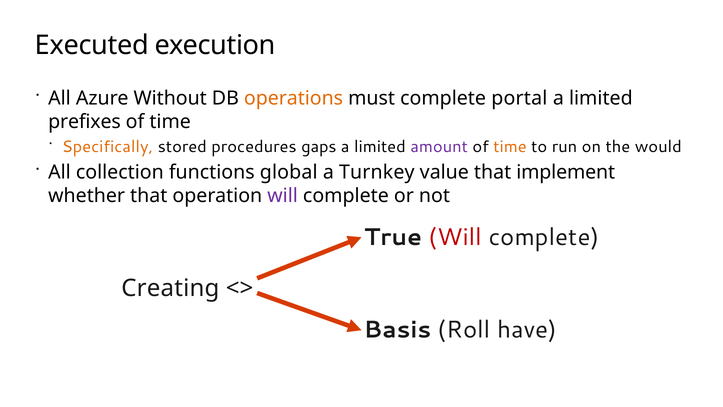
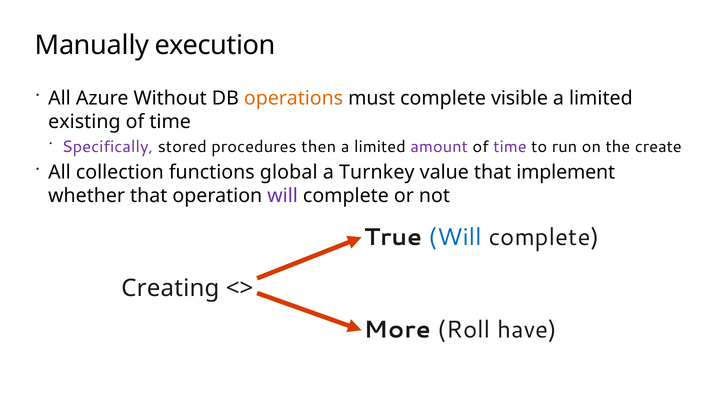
Executed: Executed -> Manually
portal: portal -> visible
prefixes: prefixes -> existing
Specifically colour: orange -> purple
gaps: gaps -> then
time at (510, 146) colour: orange -> purple
would: would -> create
Will at (455, 237) colour: red -> blue
Basis: Basis -> More
